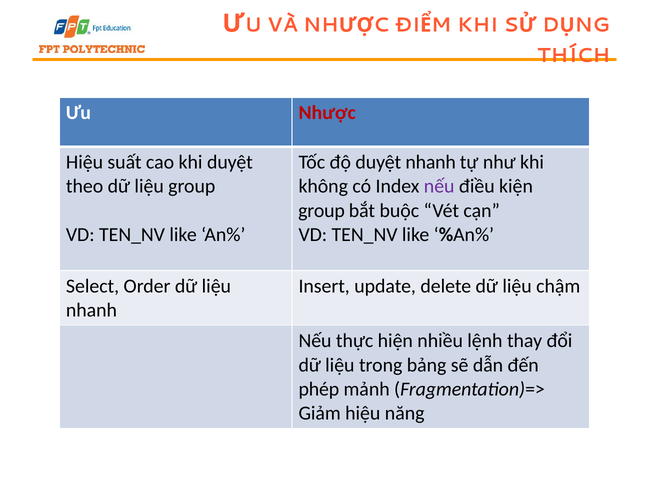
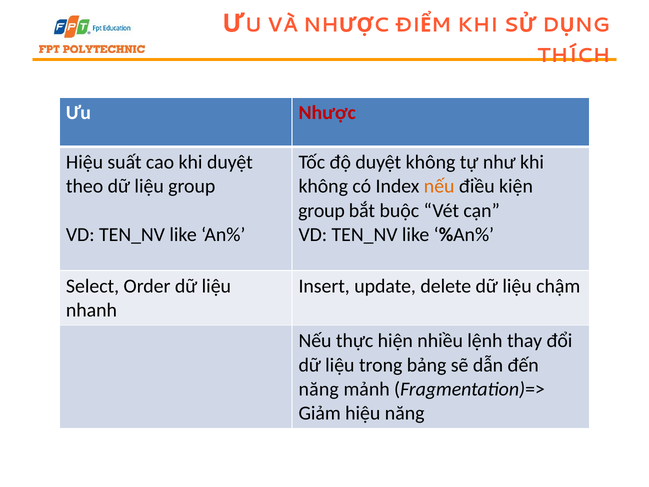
duyệt nhanh: nhanh -> không
nếu at (439, 186) colour: purple -> orange
phép at (319, 389): phép -> năng
